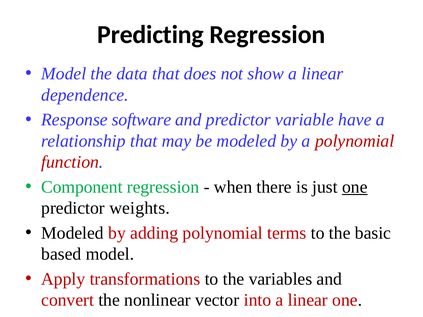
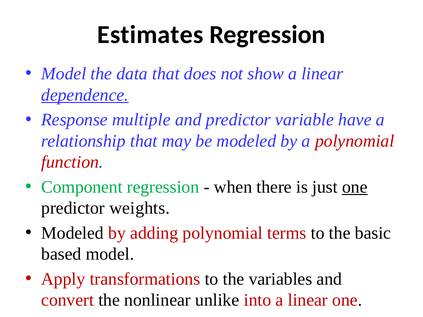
Predicting: Predicting -> Estimates
dependence underline: none -> present
software: software -> multiple
vector: vector -> unlike
